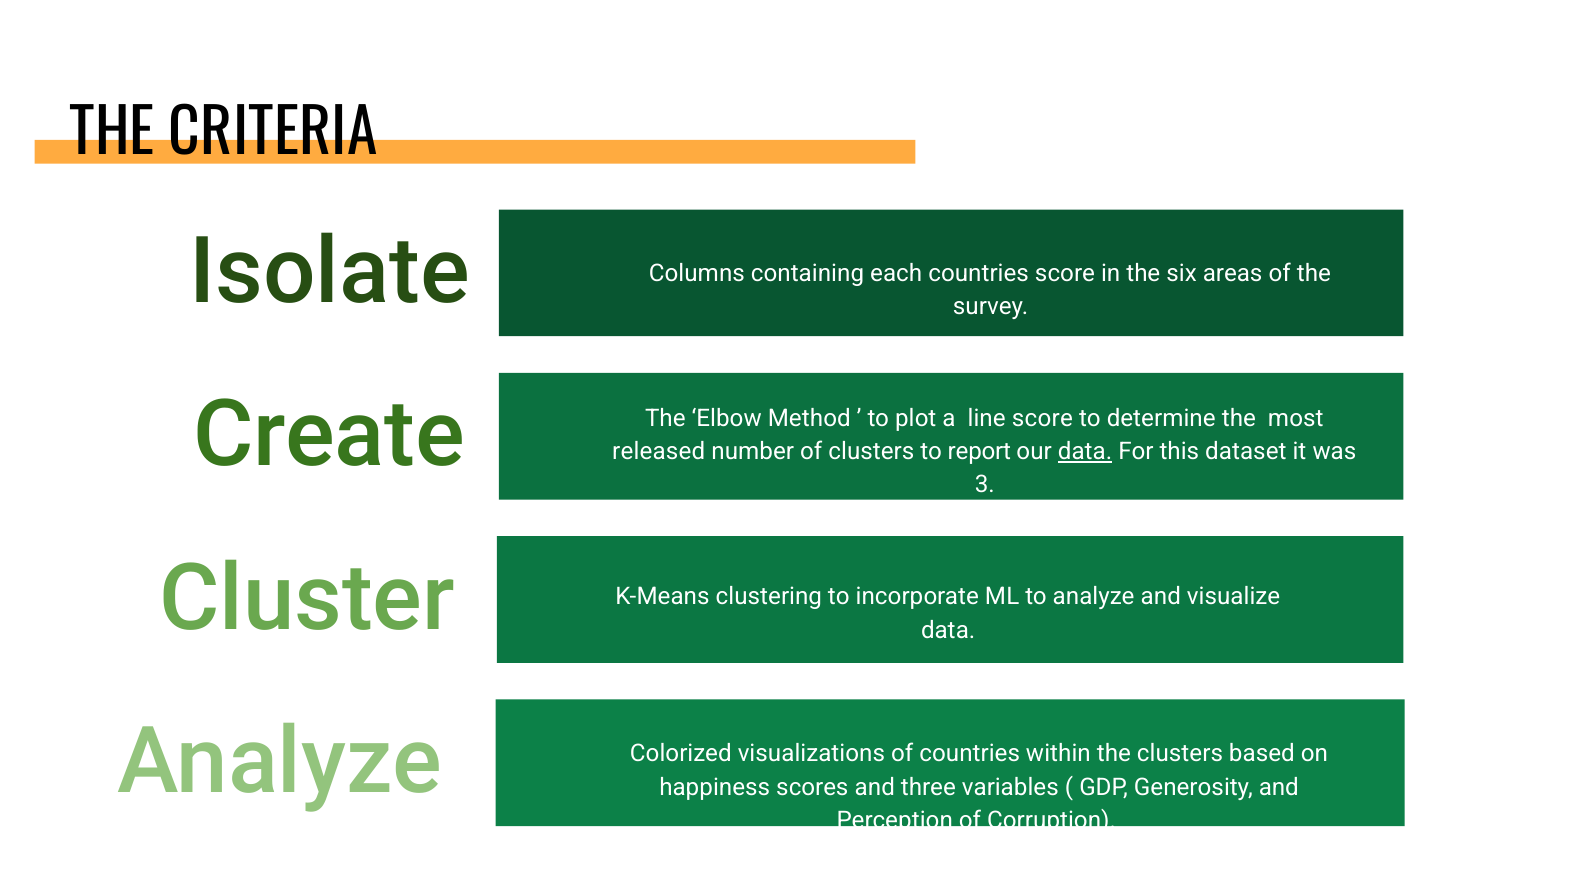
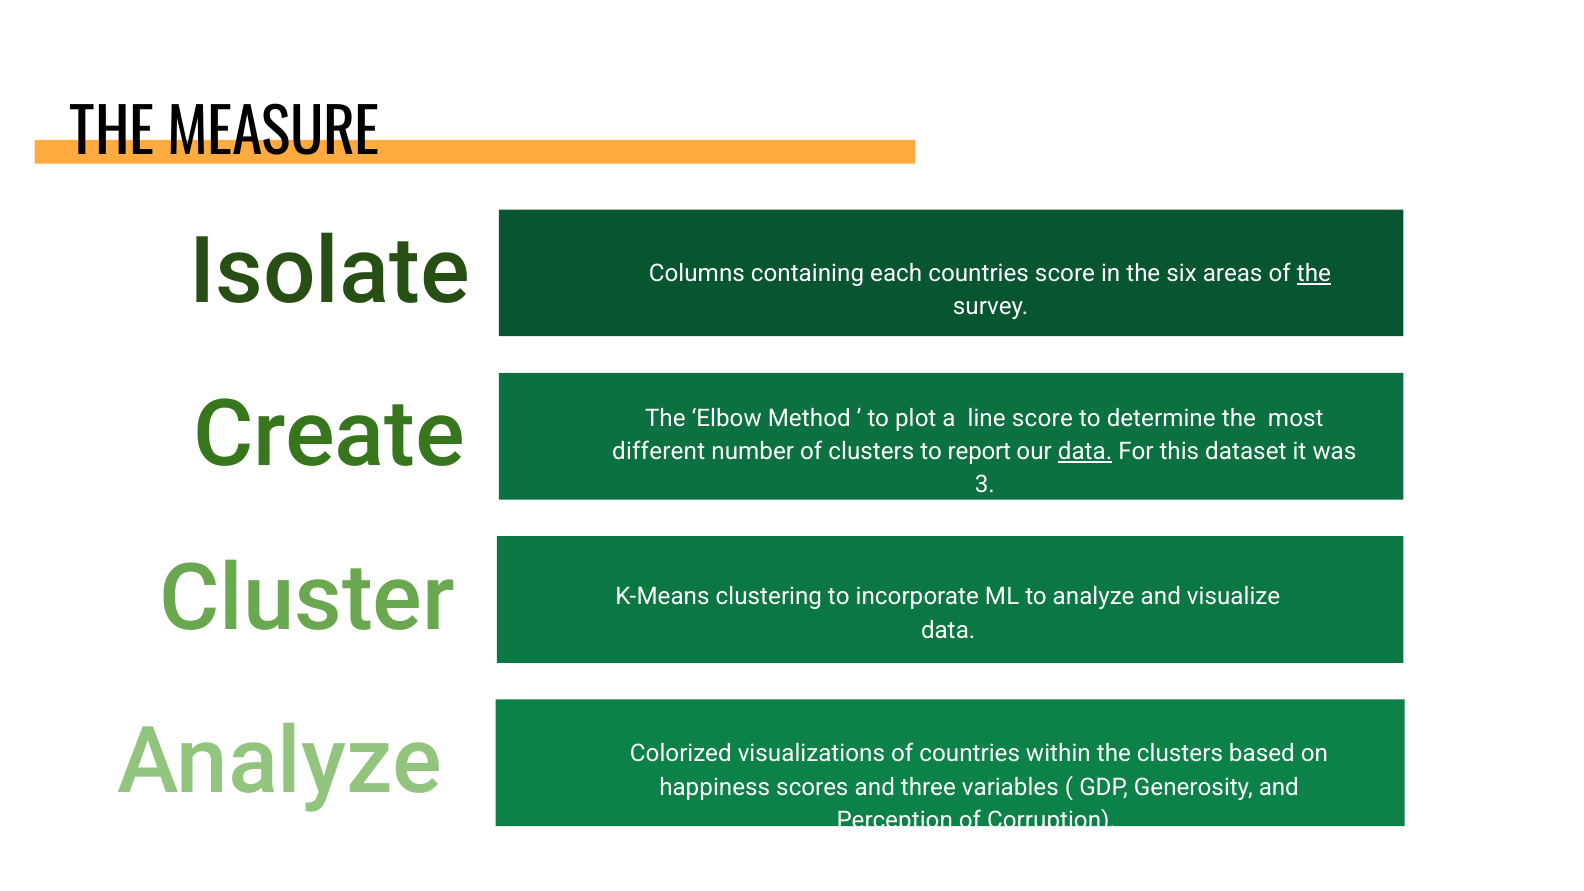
CRITERIA: CRITERIA -> MEASURE
the at (1314, 274) underline: none -> present
released: released -> different
